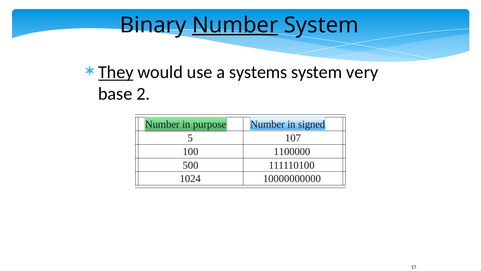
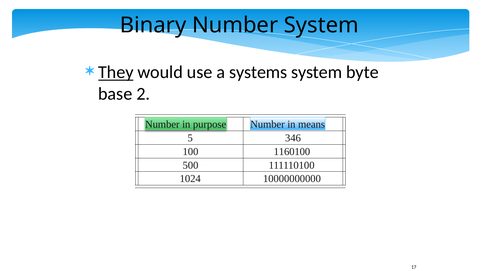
Number at (235, 25) underline: present -> none
very: very -> byte
signed: signed -> means
107: 107 -> 346
1100000: 1100000 -> 1160100
